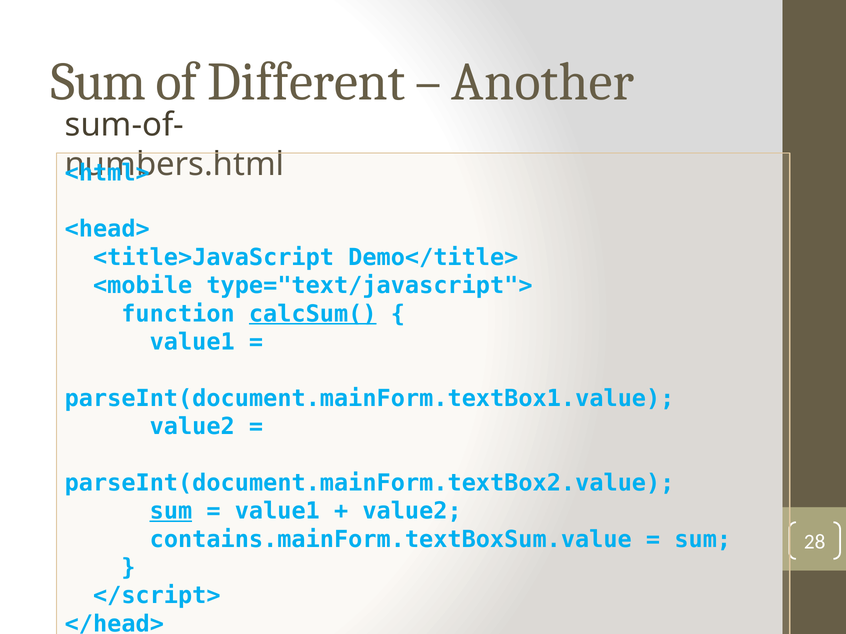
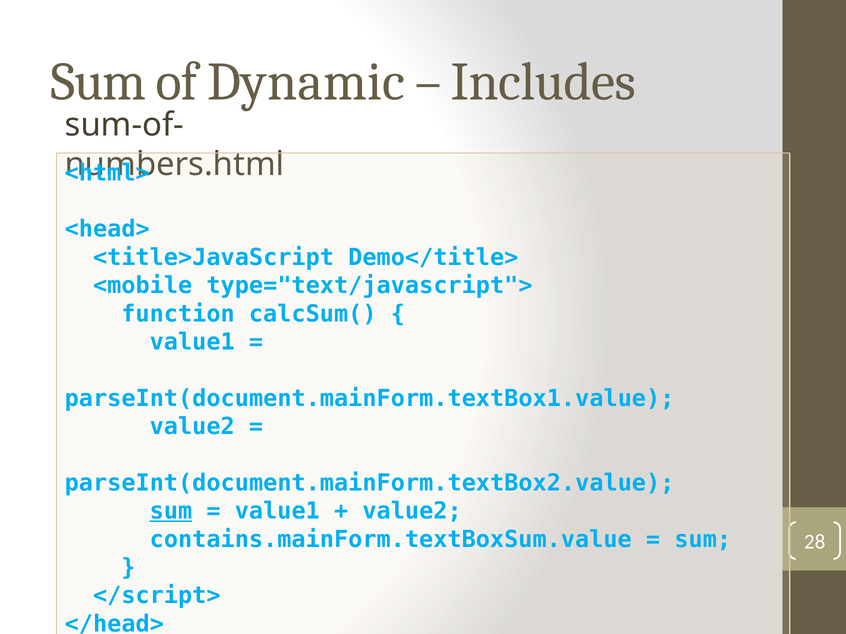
Different: Different -> Dynamic
Another: Another -> Includes
calcSum( underline: present -> none
